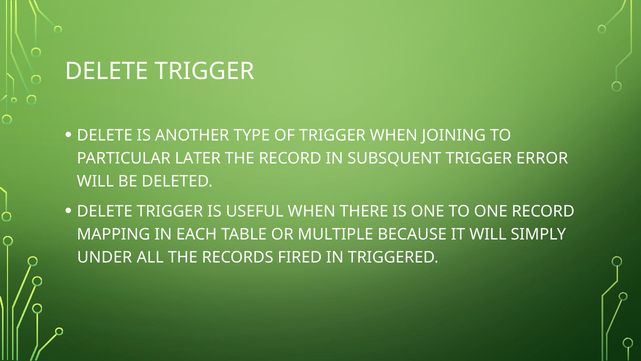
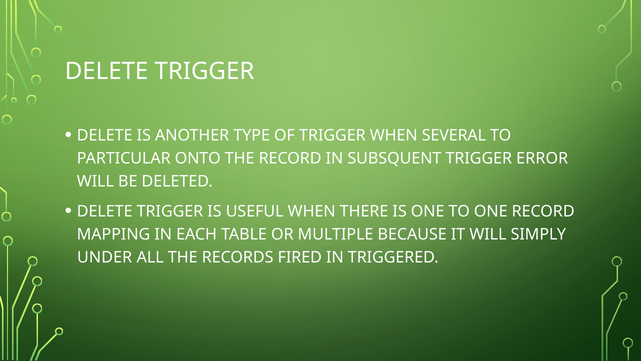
JOINING: JOINING -> SEVERAL
LATER: LATER -> ONTO
